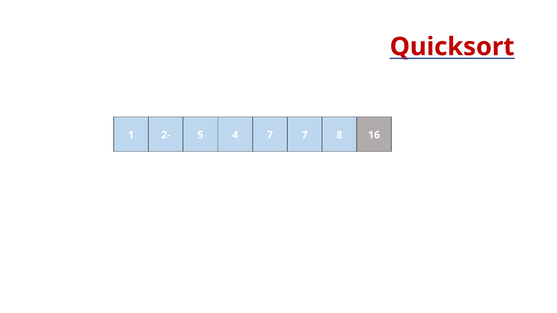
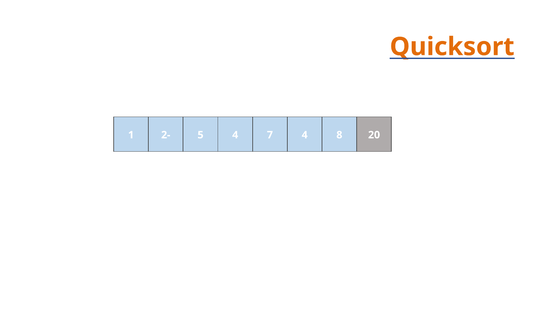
Quicksort colour: red -> orange
7 7: 7 -> 4
16: 16 -> 20
